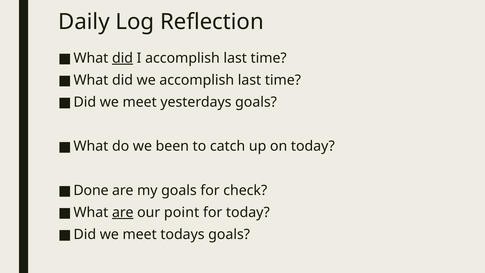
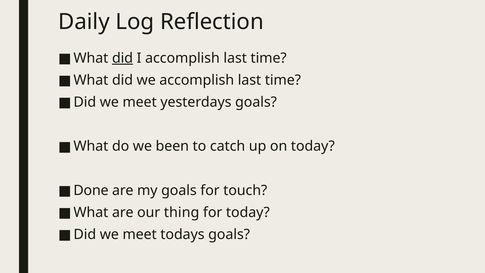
check: check -> touch
are at (123, 212) underline: present -> none
point: point -> thing
